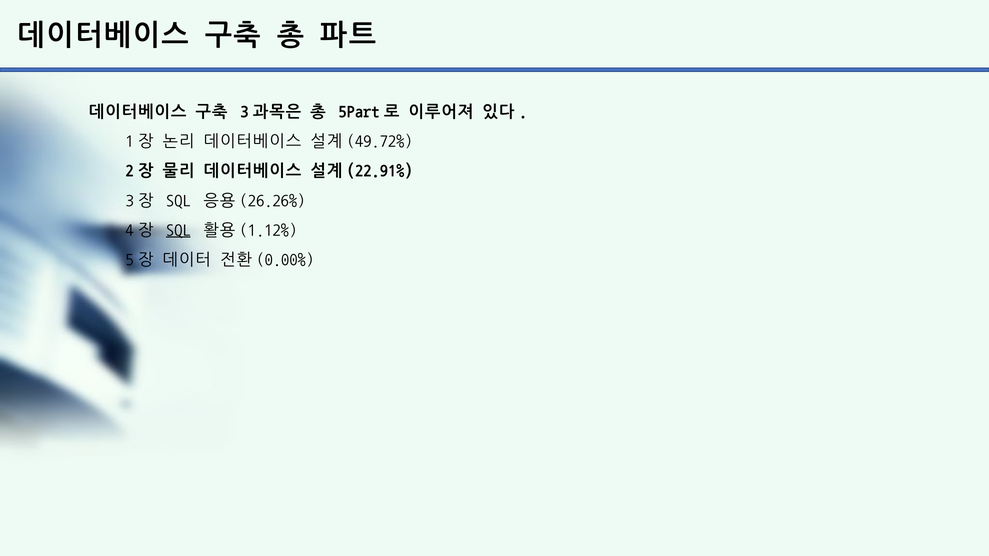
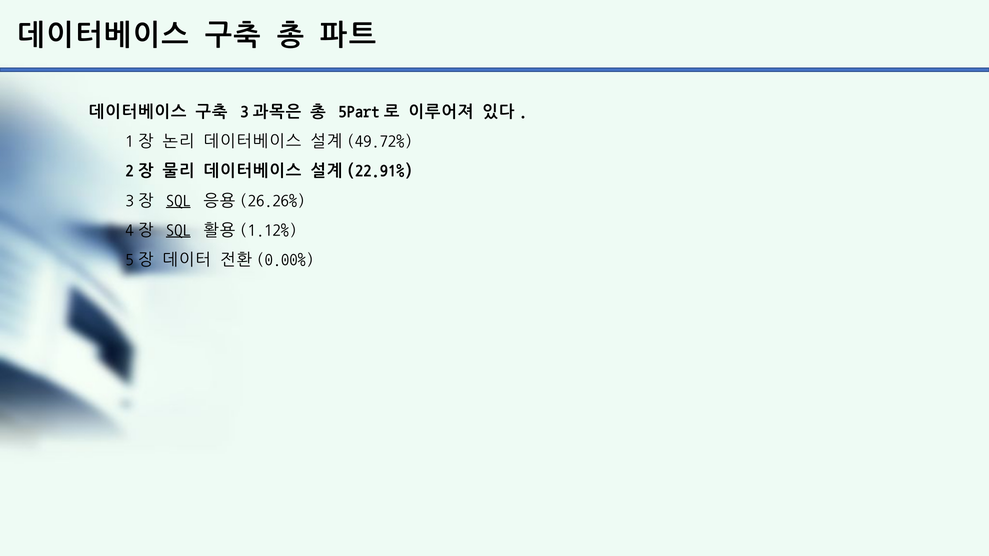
SQL at (178, 200) underline: none -> present
